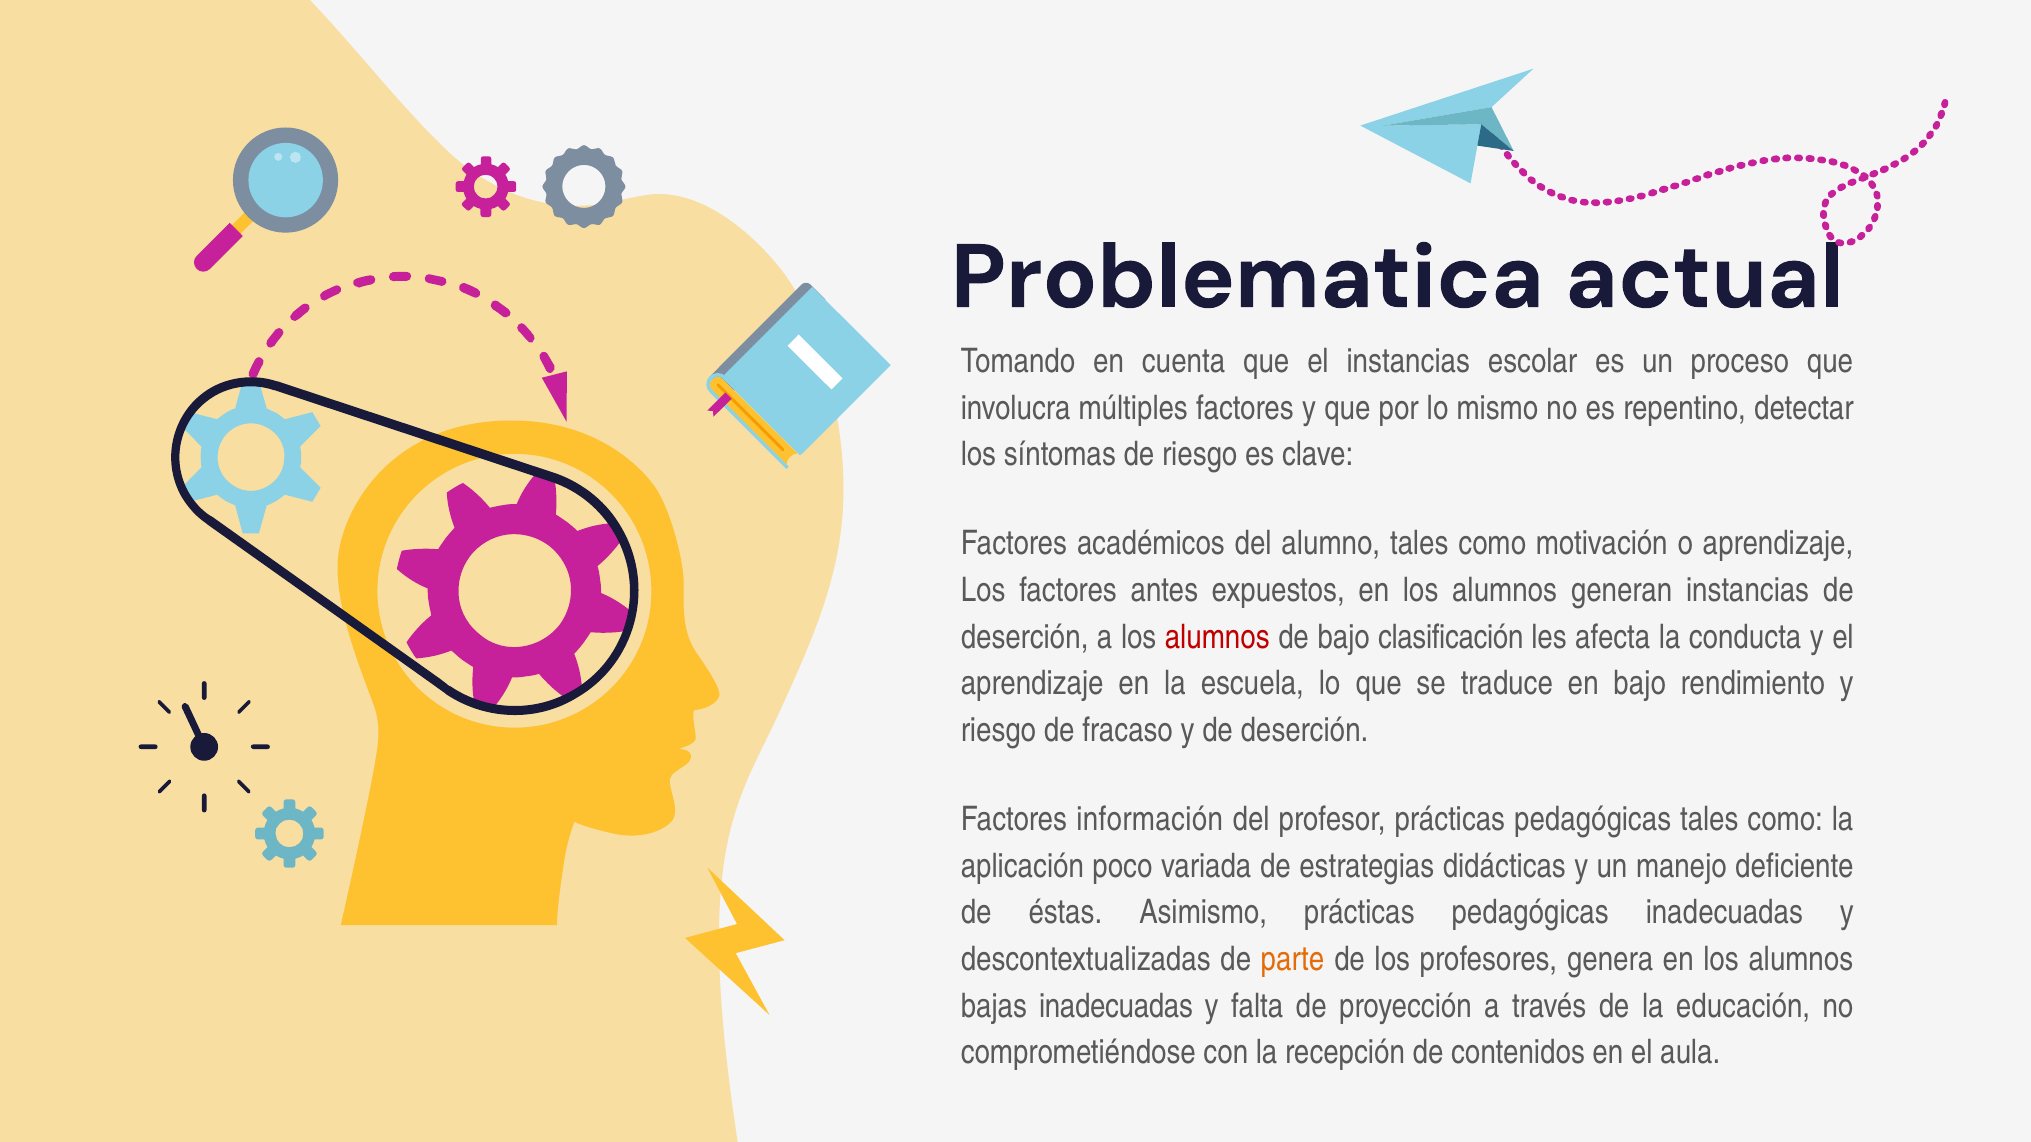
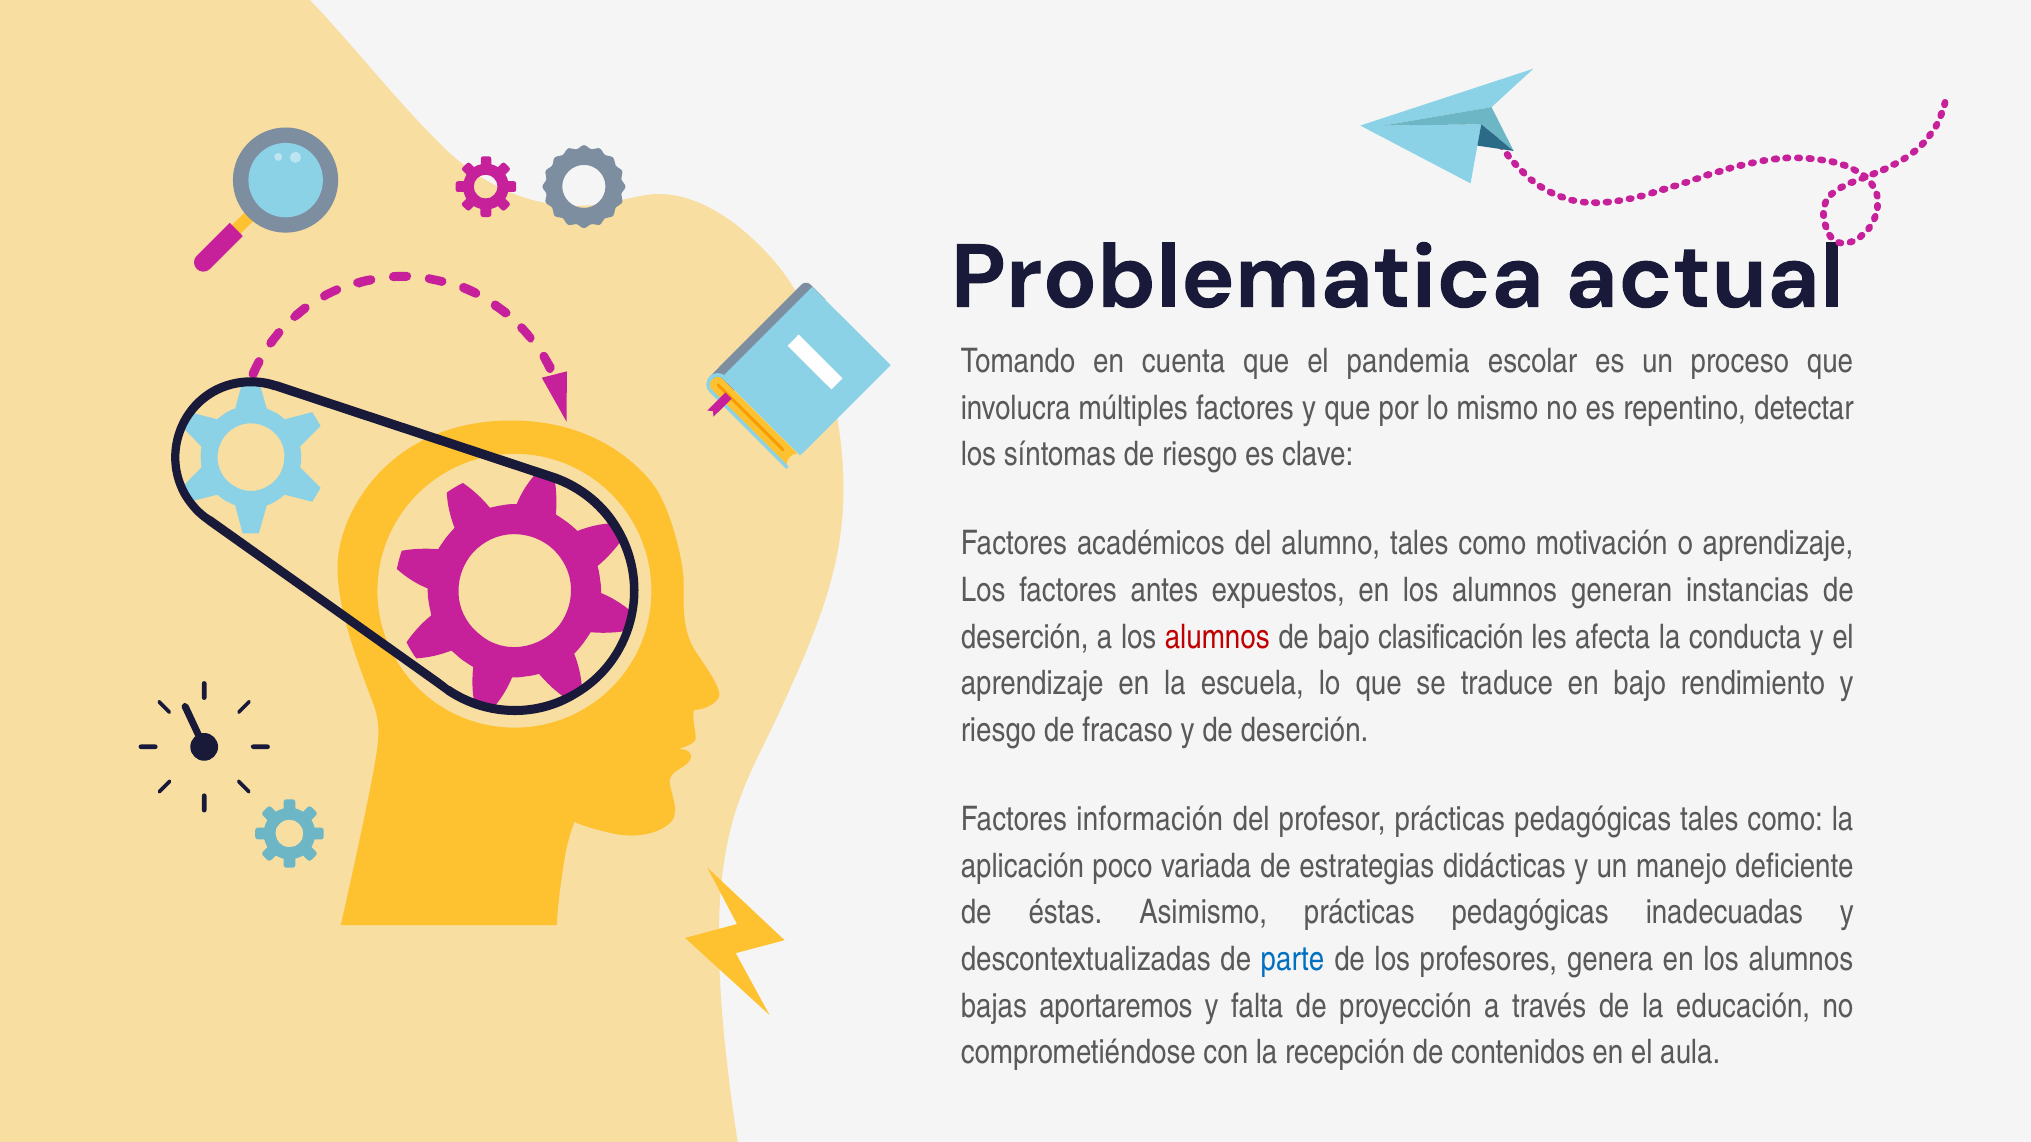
el instancias: instancias -> pandemia
parte colour: orange -> blue
bajas inadecuadas: inadecuadas -> aportaremos
